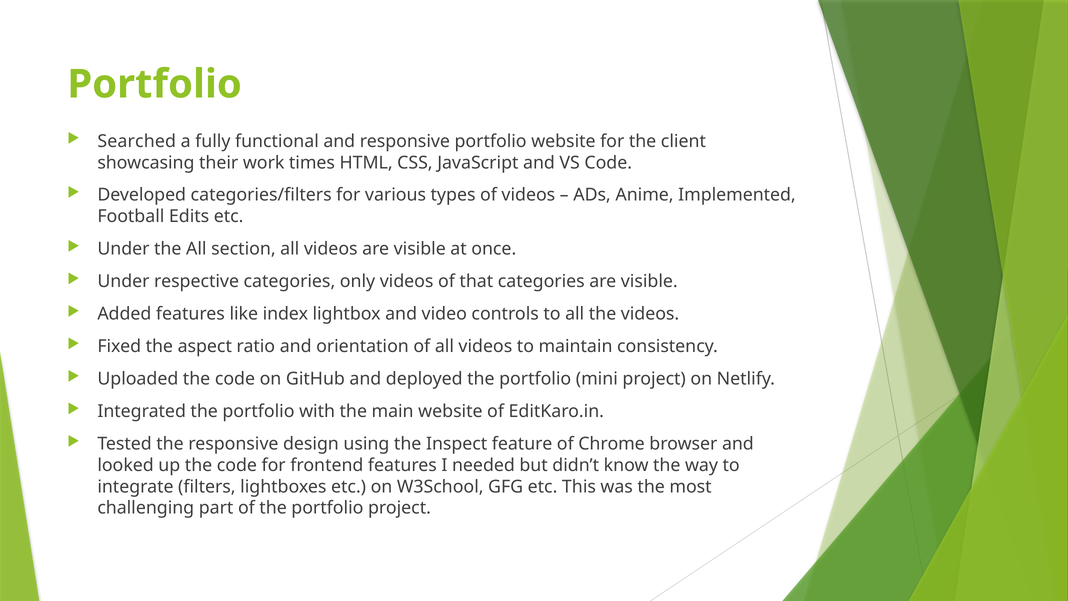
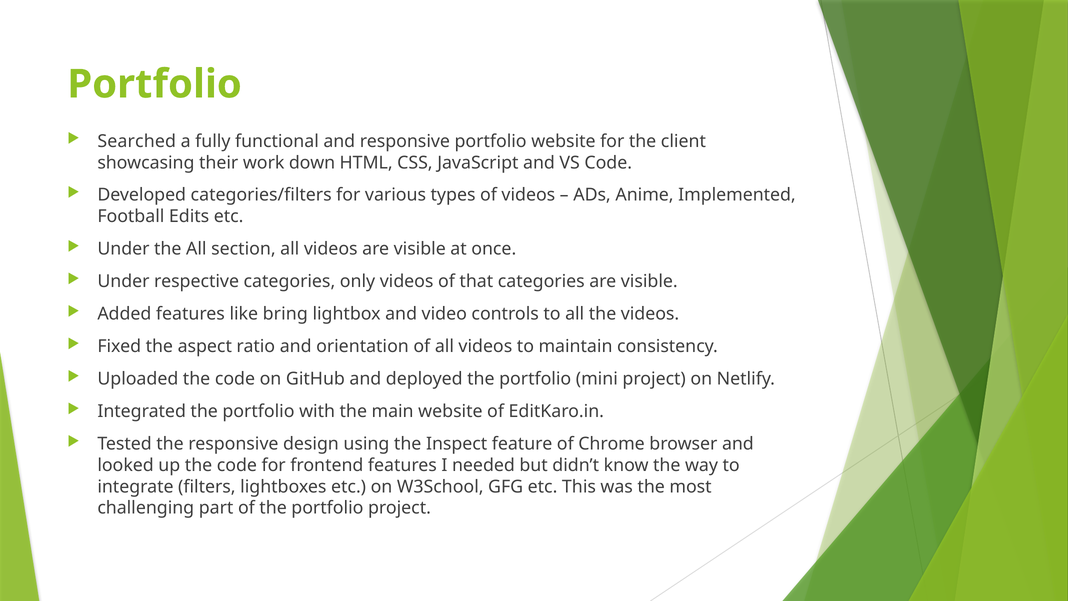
times: times -> down
index: index -> bring
